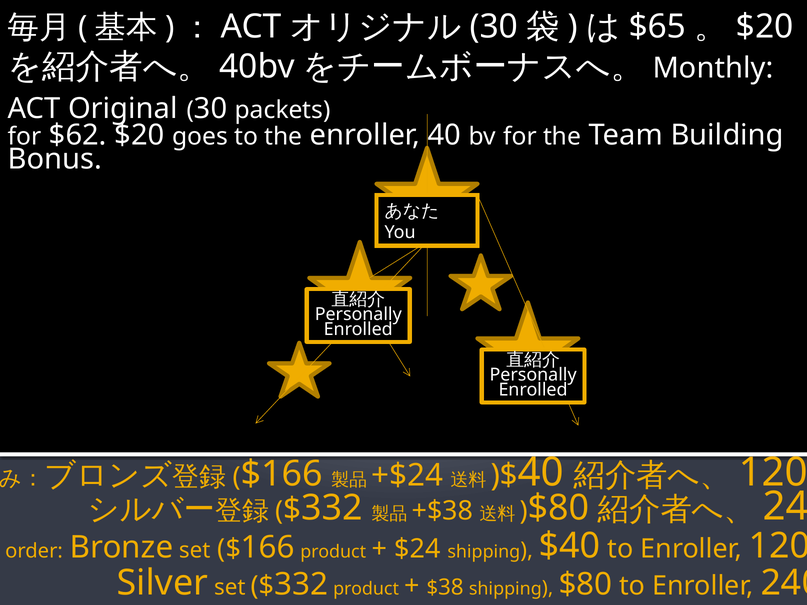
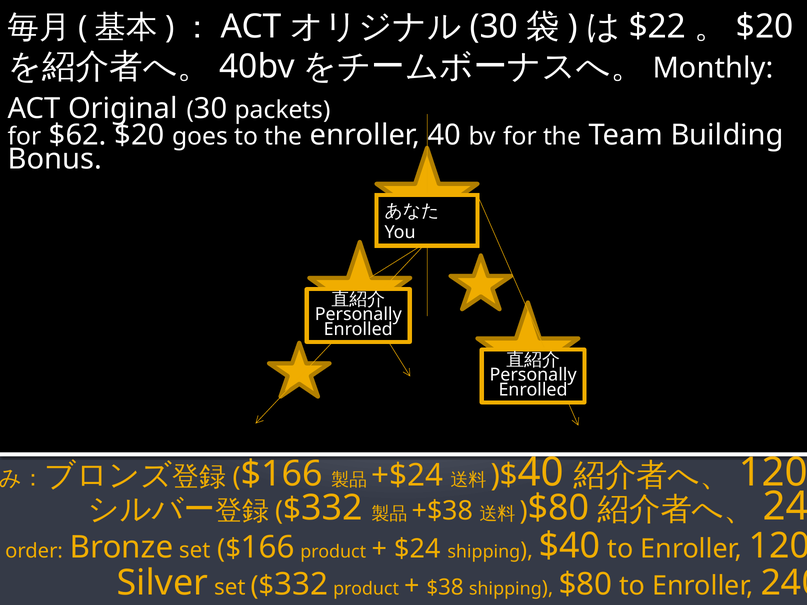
$65: $65 -> $22
